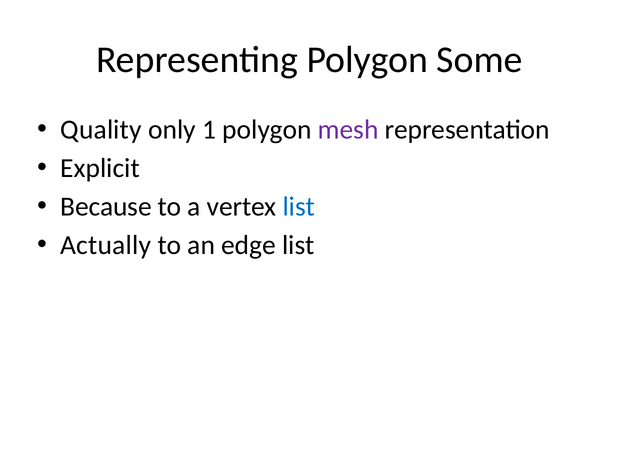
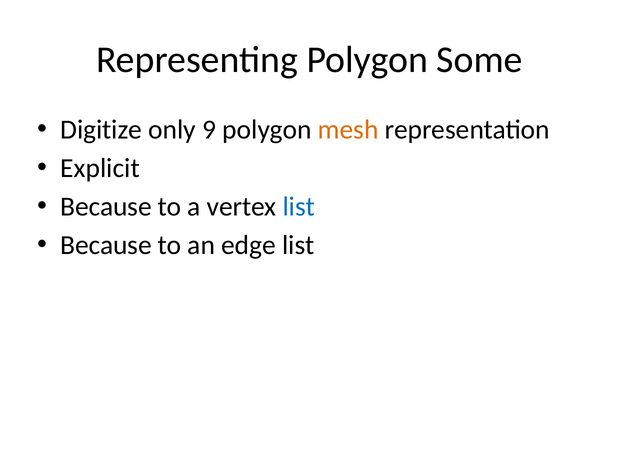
Quality: Quality -> Digitize
1: 1 -> 9
mesh colour: purple -> orange
Actually at (106, 245): Actually -> Because
